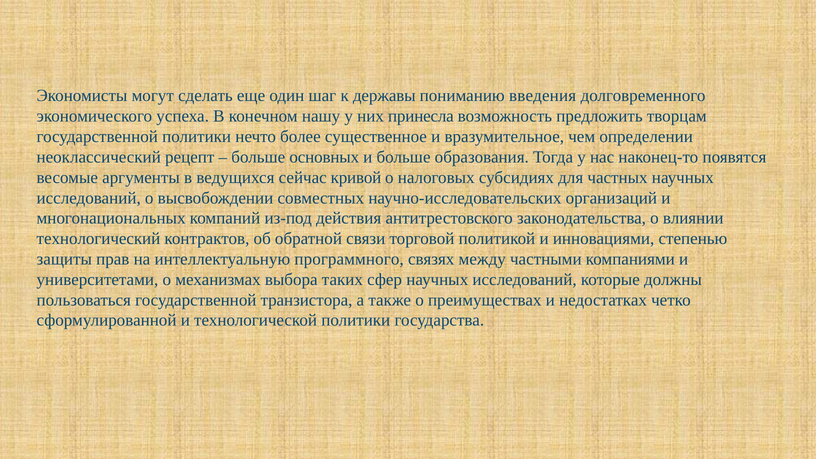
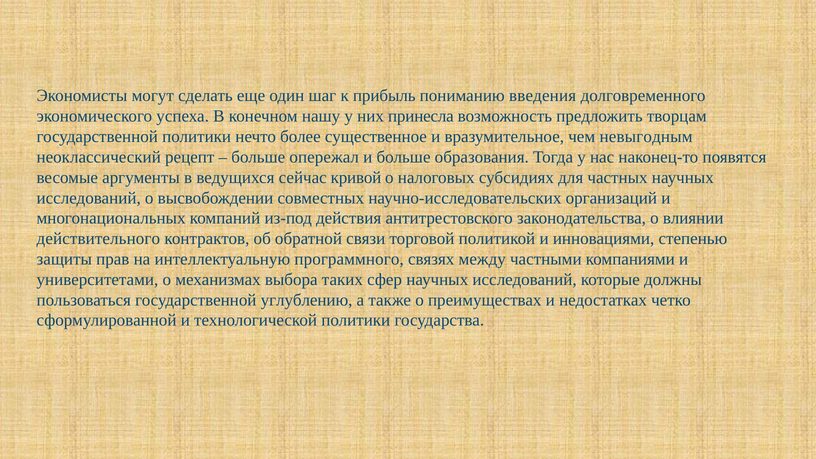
державы: державы -> прибыль
определении: определении -> невыгодным
основных: основных -> опережал
технологический: технологический -> действительного
транзистора: транзистора -> углублению
